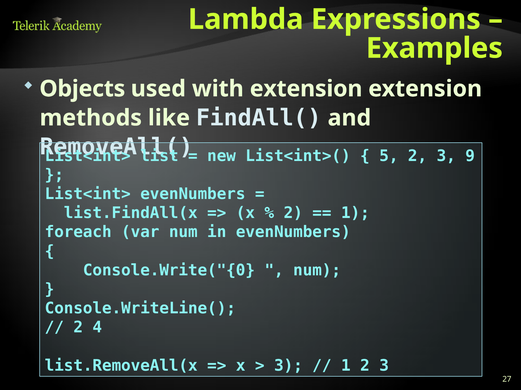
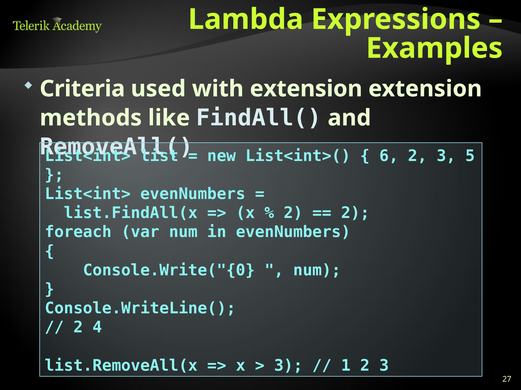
Objects: Objects -> Criteria
5: 5 -> 6
9: 9 -> 5
1 at (355, 213): 1 -> 2
